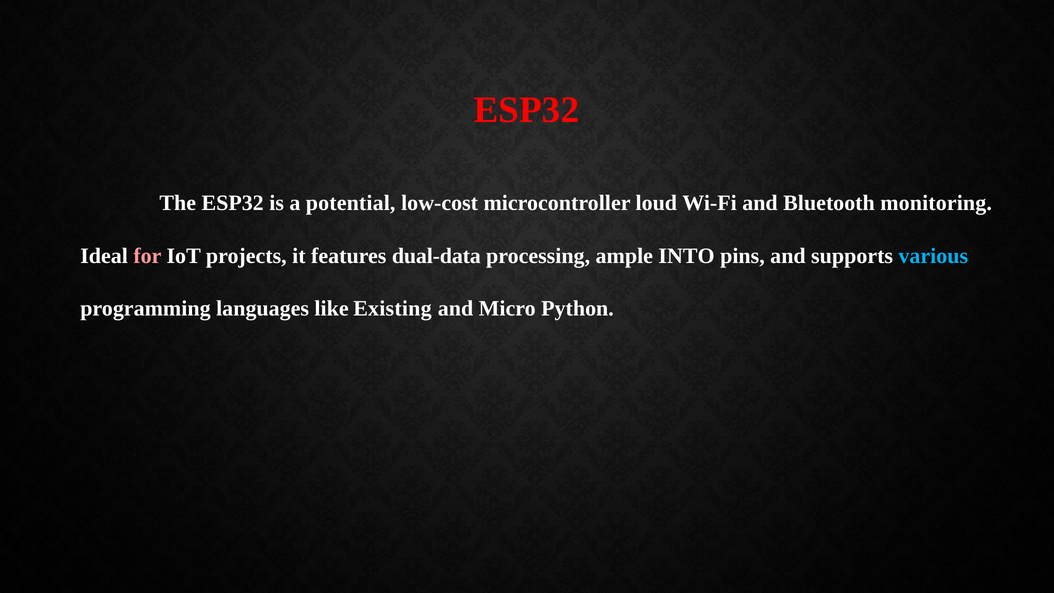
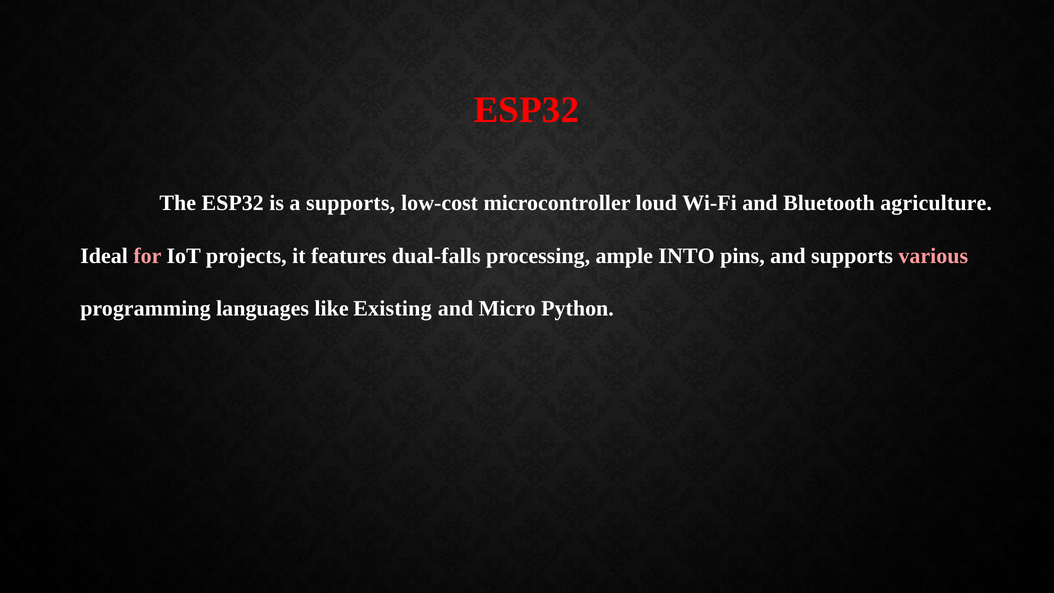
a potential: potential -> supports
monitoring: monitoring -> agriculture
dual-data: dual-data -> dual-falls
various colour: light blue -> pink
